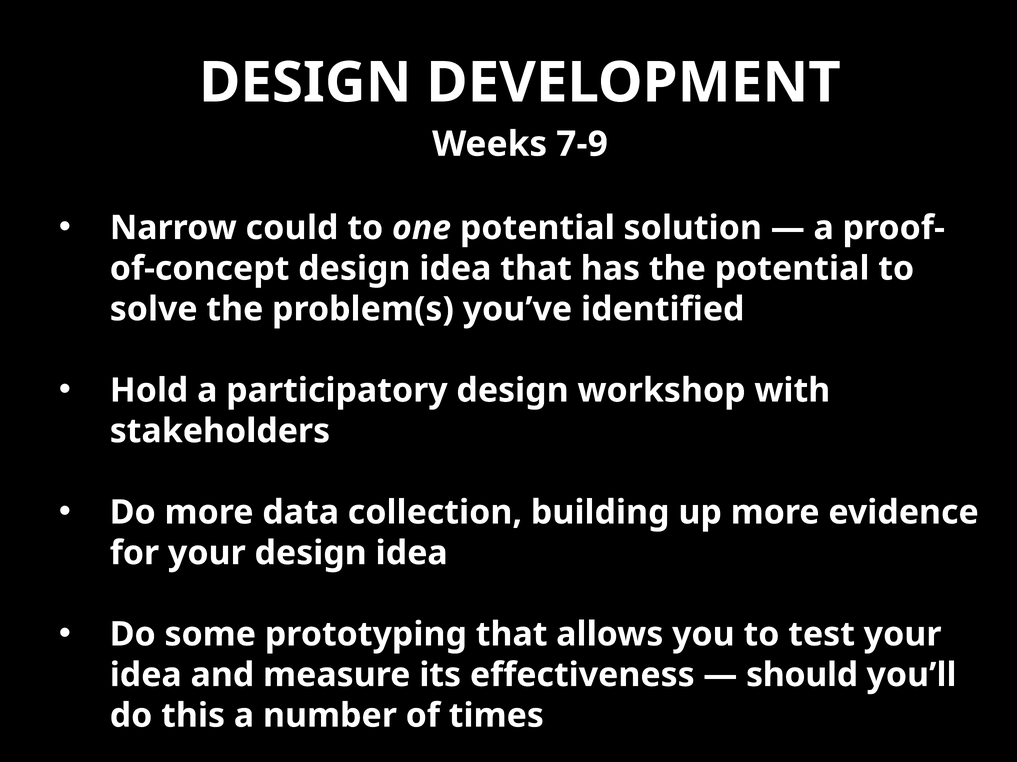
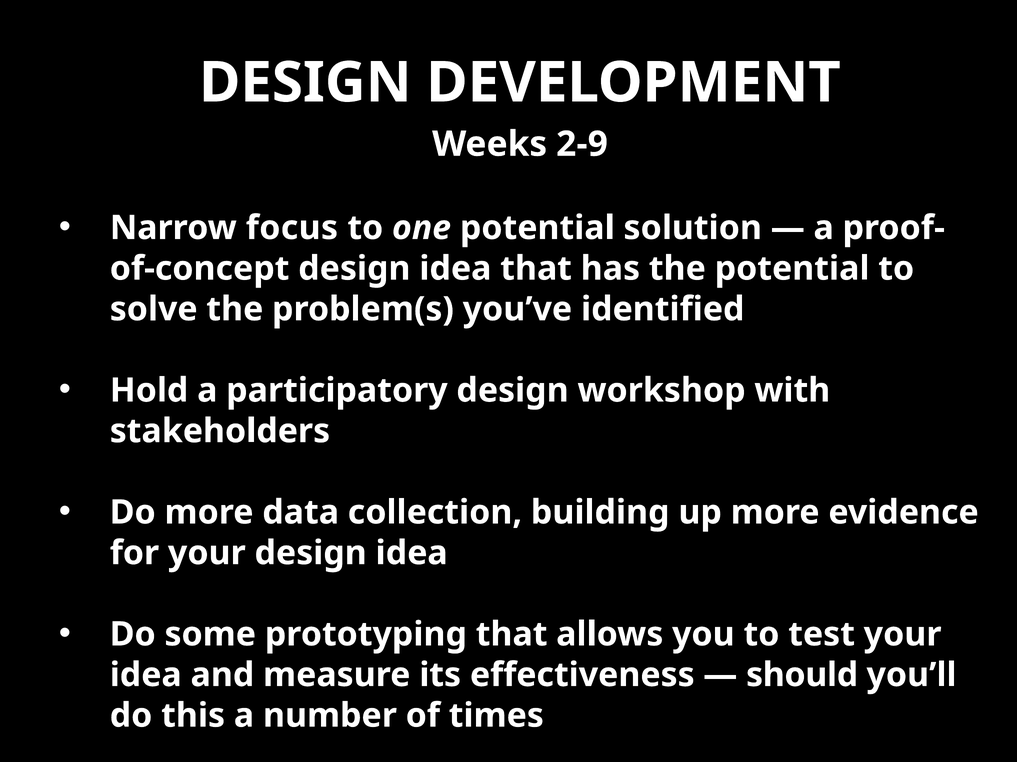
7-9: 7-9 -> 2-9
could: could -> focus
